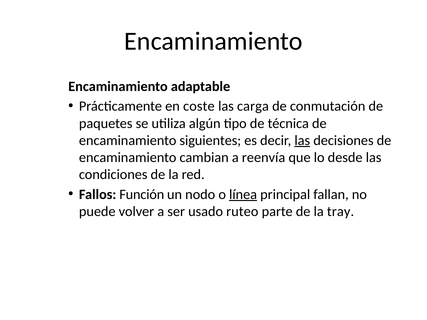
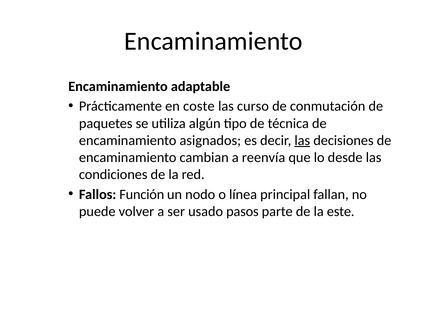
carga: carga -> curso
siguientes: siguientes -> asignados
línea underline: present -> none
ruteo: ruteo -> pasos
tray: tray -> este
